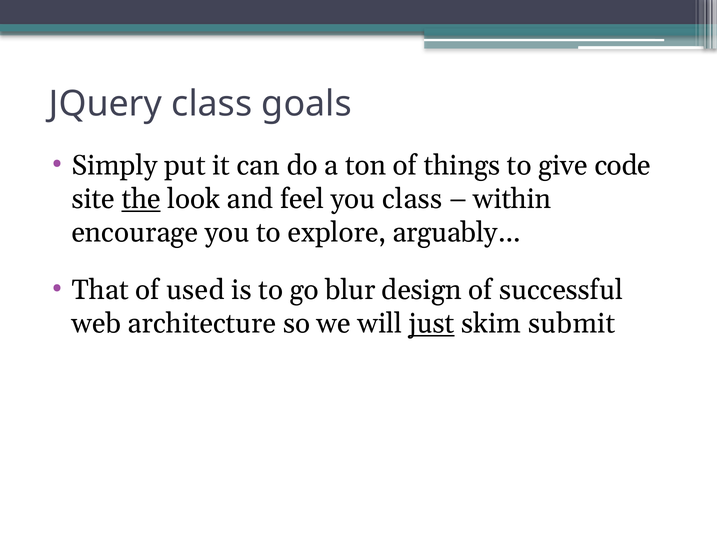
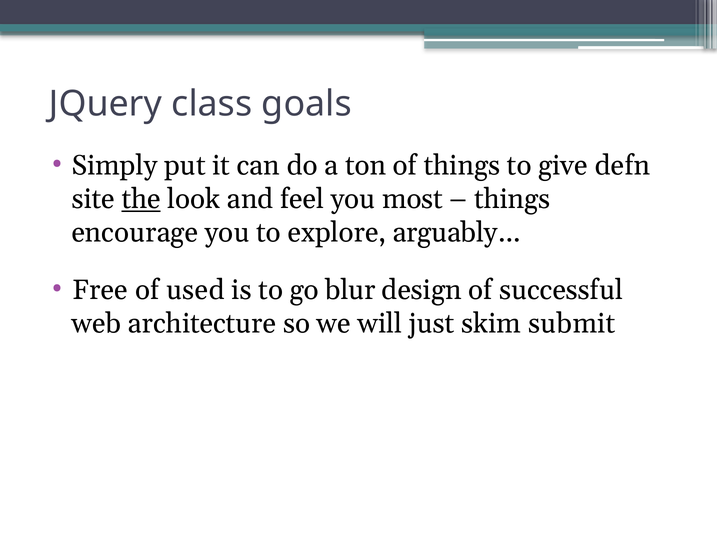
code: code -> defn
you class: class -> most
within at (512, 199): within -> things
That: That -> Free
just underline: present -> none
